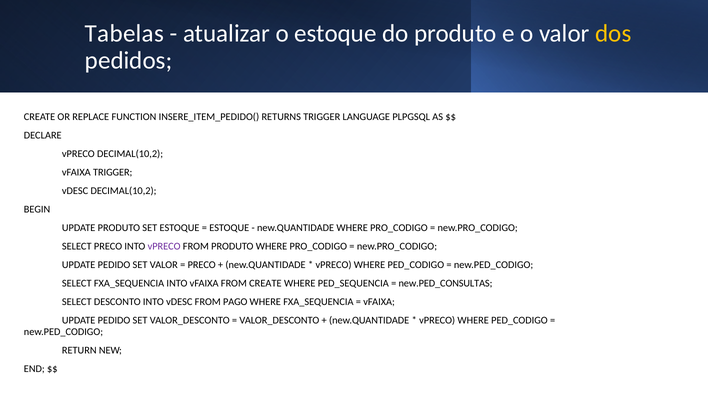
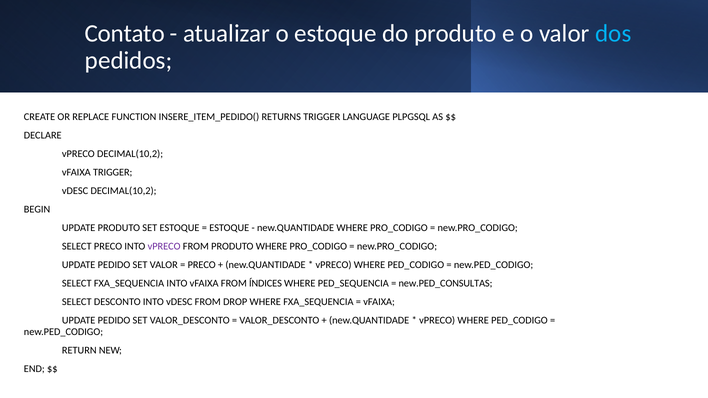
Tabelas: Tabelas -> Contato
dos colour: yellow -> light blue
FROM CREATE: CREATE -> ÍNDICES
PAGO: PAGO -> DROP
